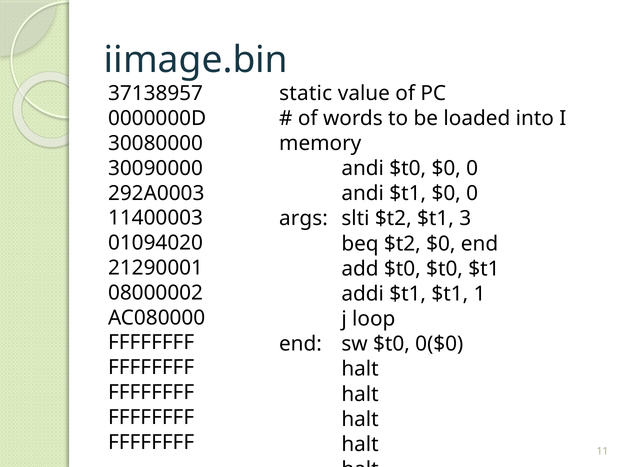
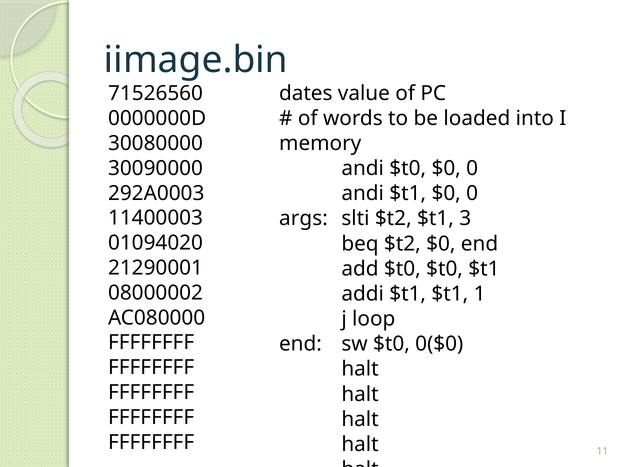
37138957: 37138957 -> 71526560
static: static -> dates
